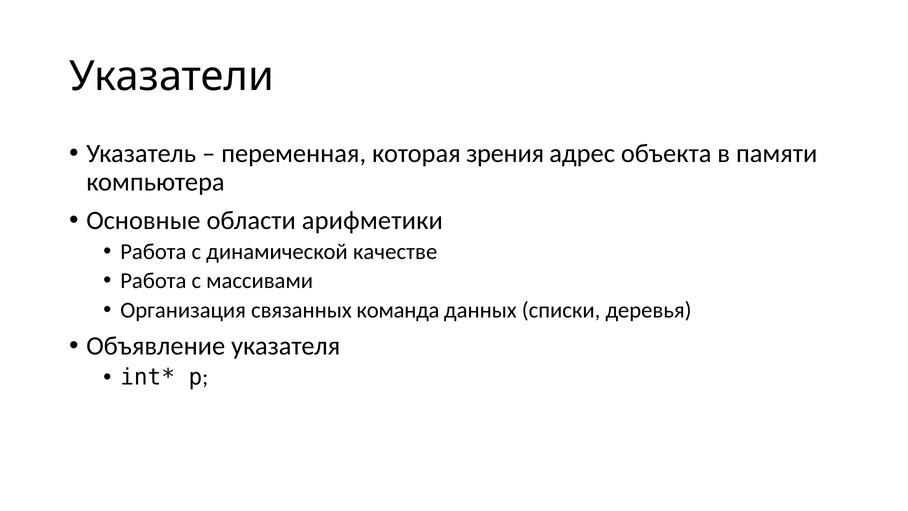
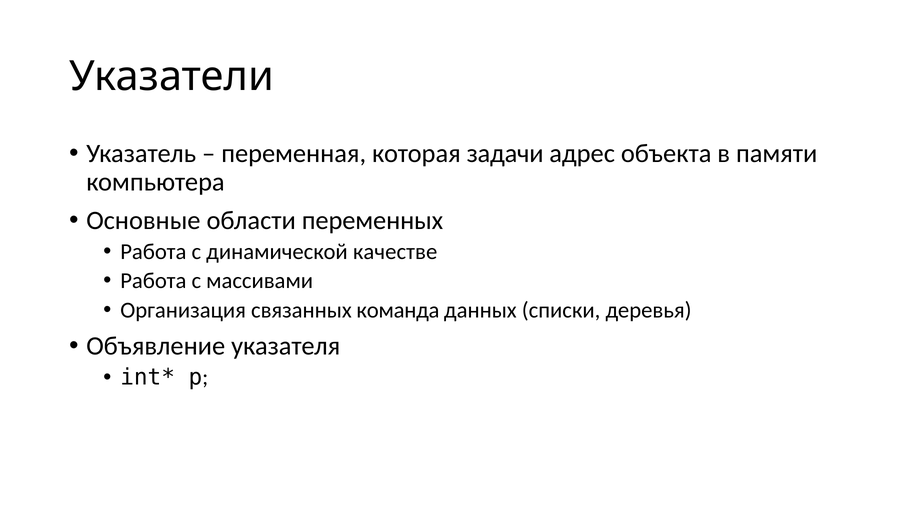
зрения: зрения -> задачи
арифметики: арифметики -> переменных
